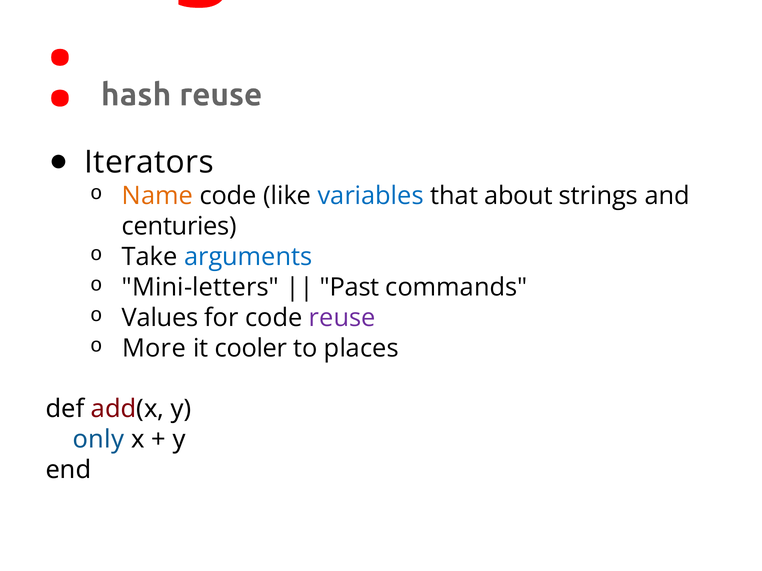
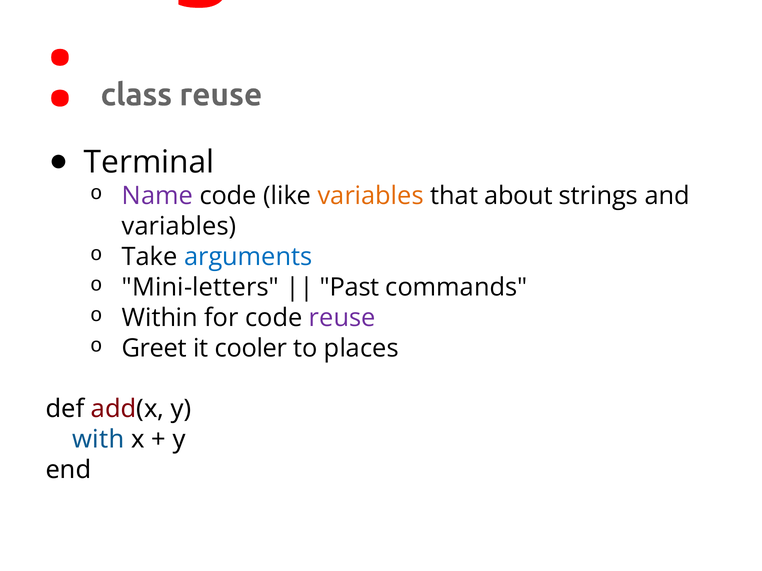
hash: hash -> class
Iterators: Iterators -> Terminal
Name colour: orange -> purple
variables at (371, 196) colour: blue -> orange
centuries at (179, 227): centuries -> variables
Values: Values -> Within
More: More -> Greet
only: only -> with
